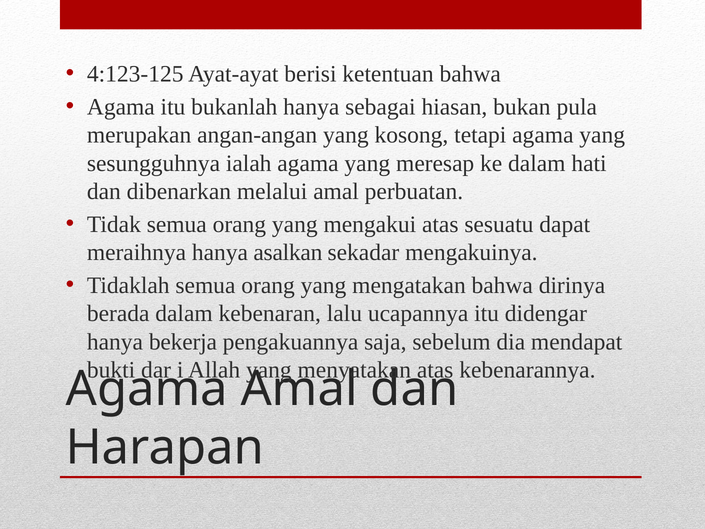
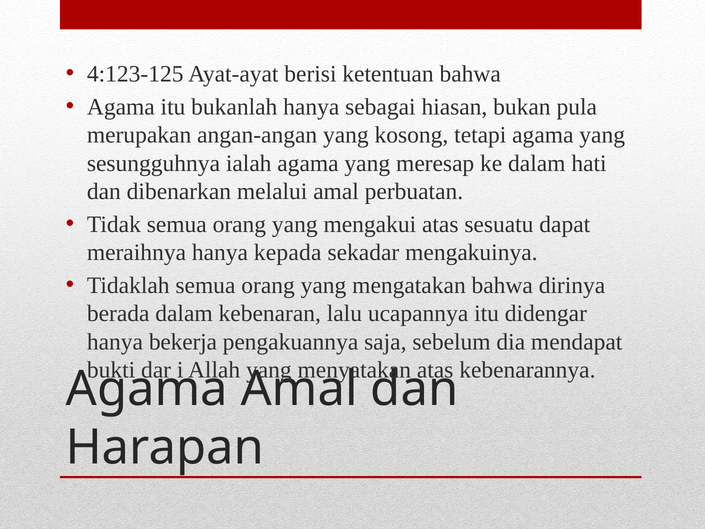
asalkan: asalkan -> kepada
